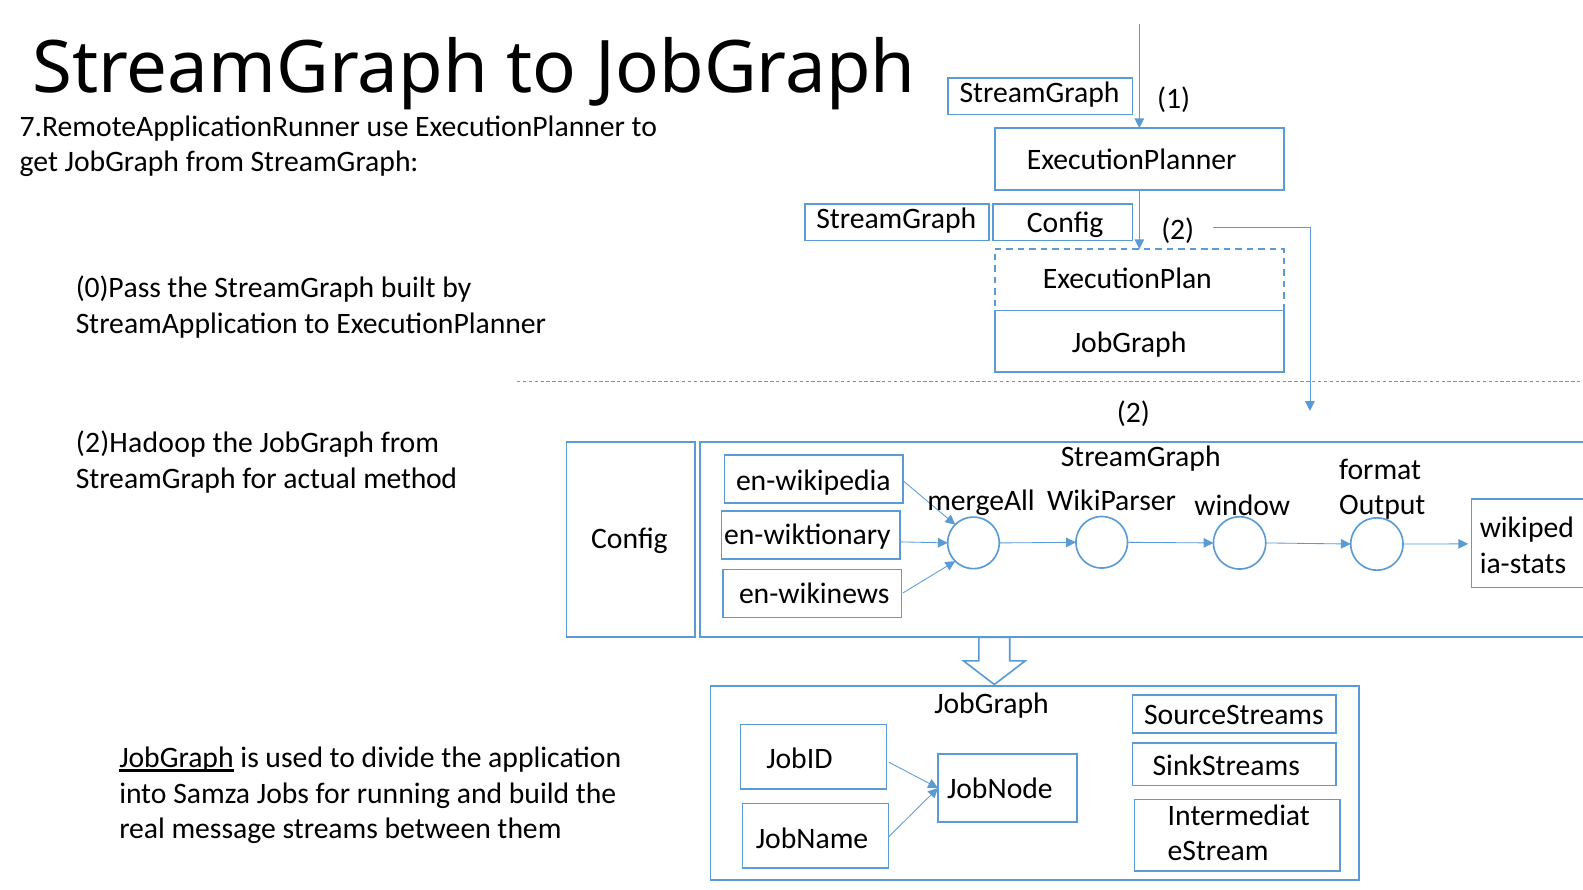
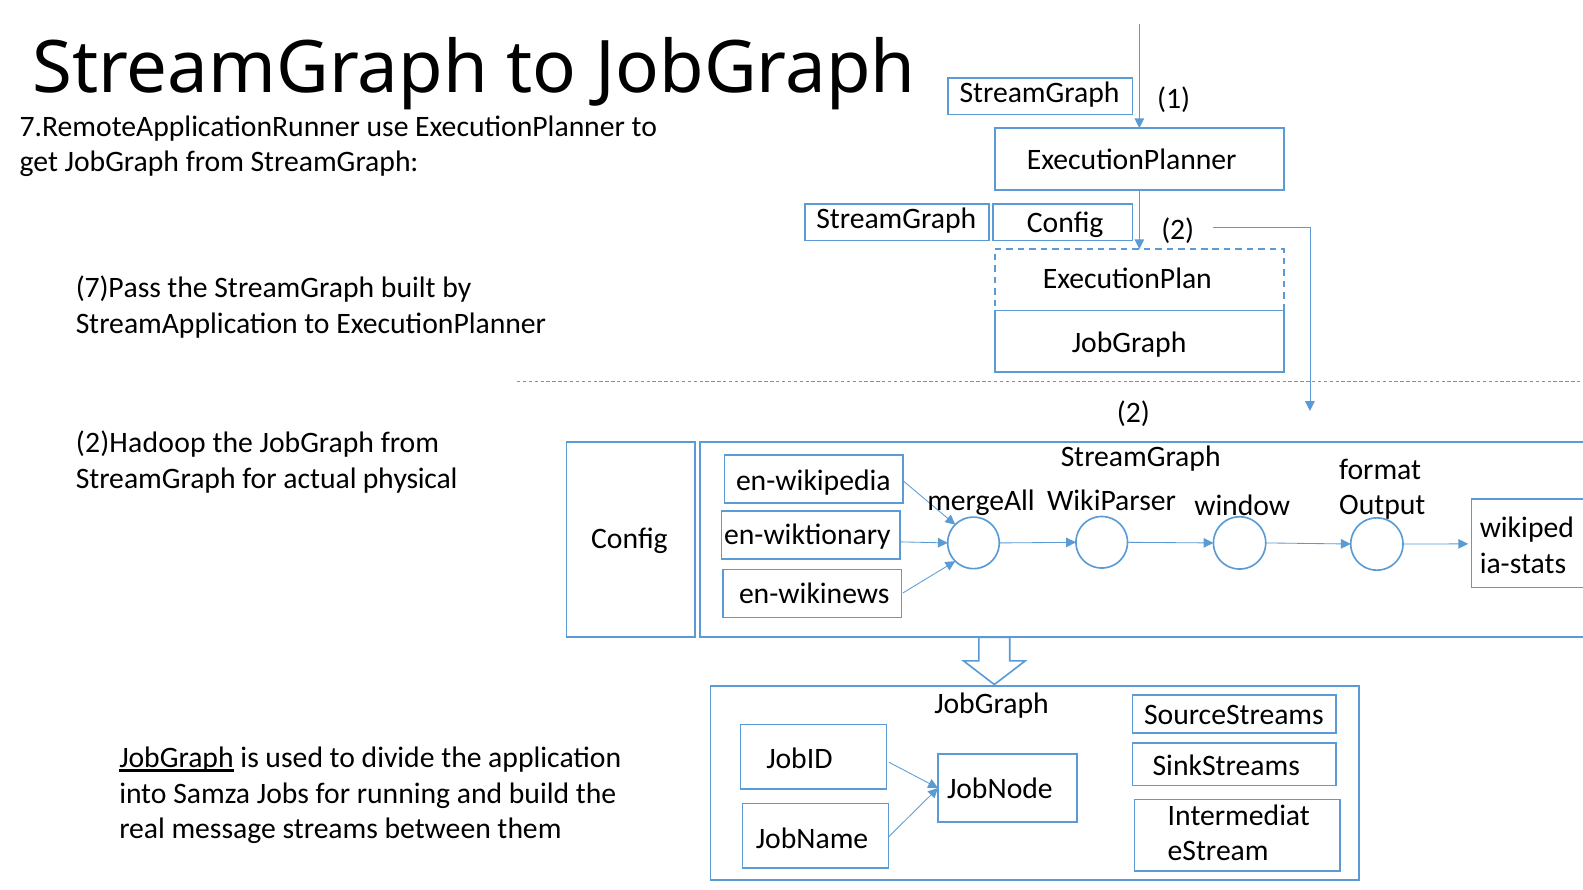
0)Pass: 0)Pass -> 7)Pass
method: method -> physical
